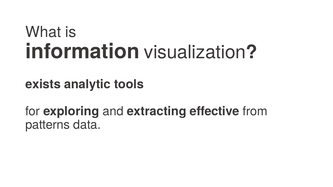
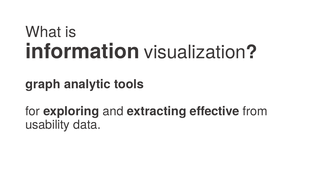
exists: exists -> graph
patterns: patterns -> usability
